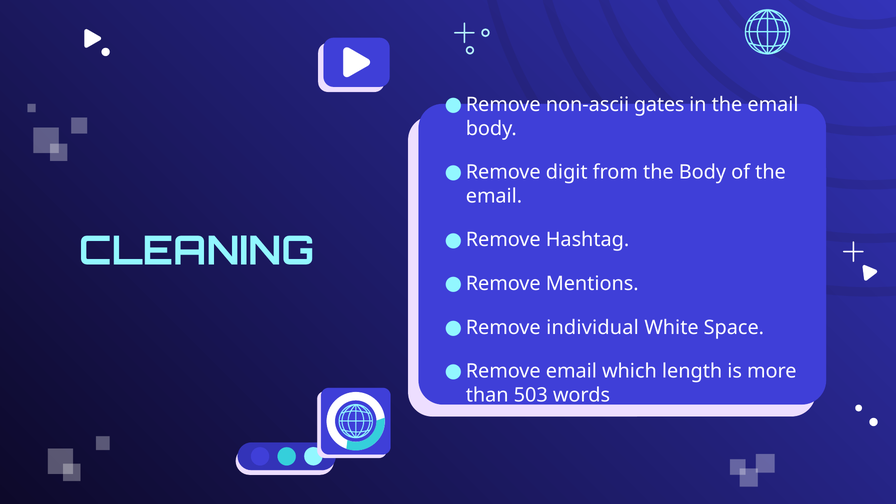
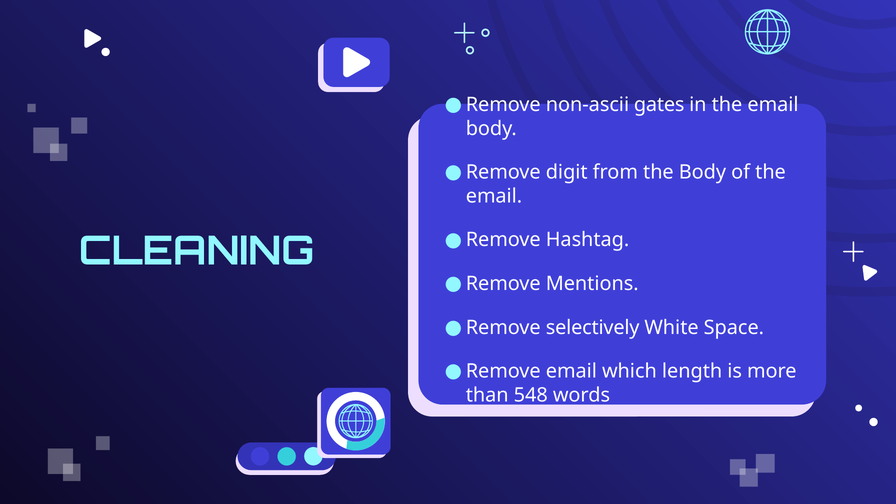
individual: individual -> selectively
503: 503 -> 548
